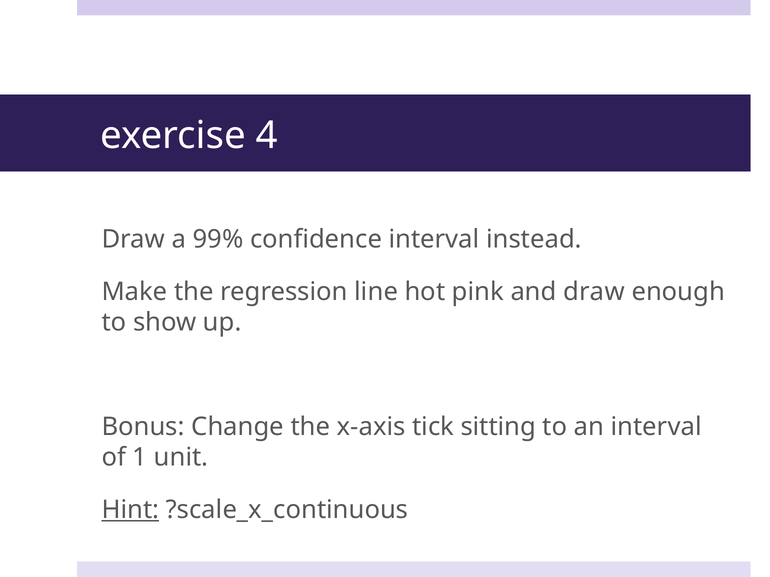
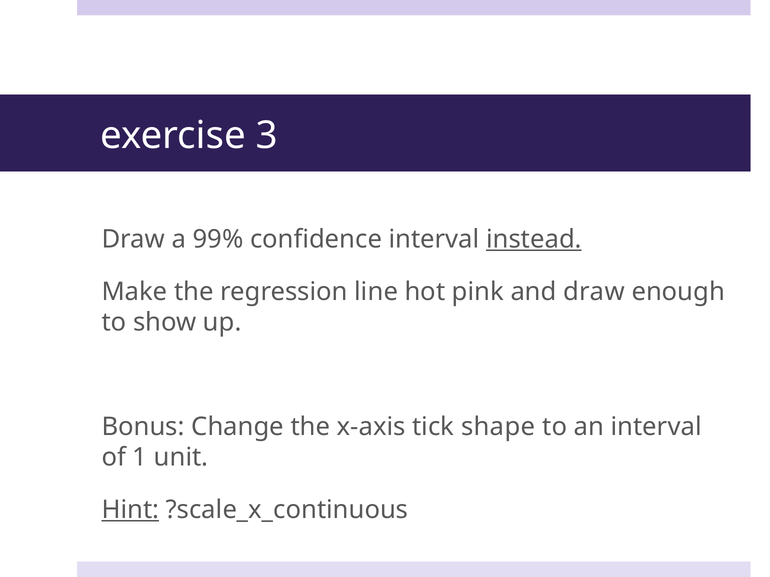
4: 4 -> 3
instead underline: none -> present
sitting: sitting -> shape
